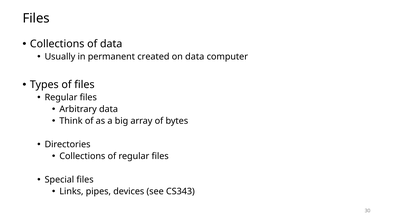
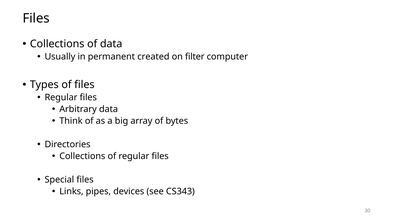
on data: data -> filter
